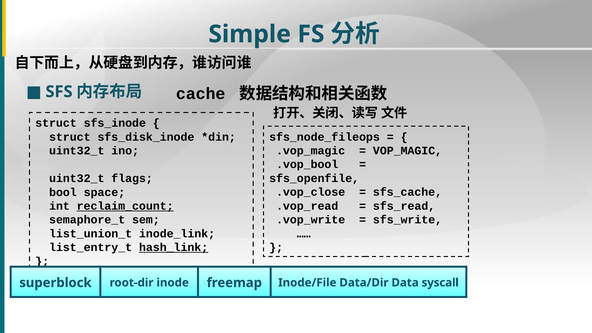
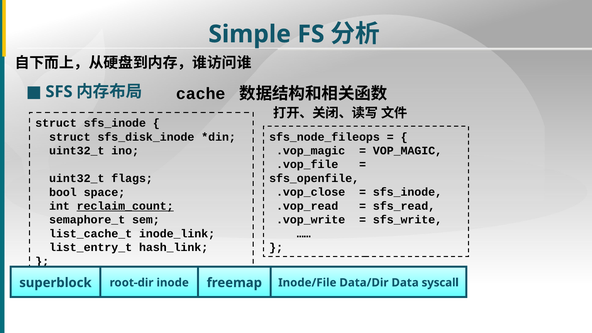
.vop_bool: .vop_bool -> .vop_file
sfs_cache at (407, 192): sfs_cache -> sfs_inode
list_union_t: list_union_t -> list_cache_t
hash_link underline: present -> none
